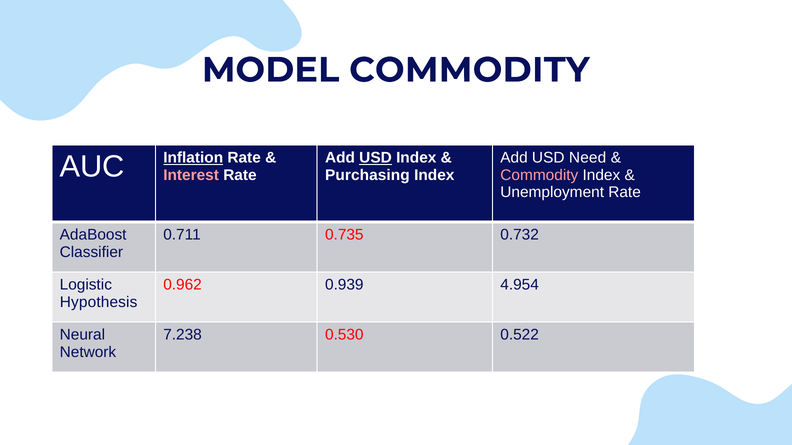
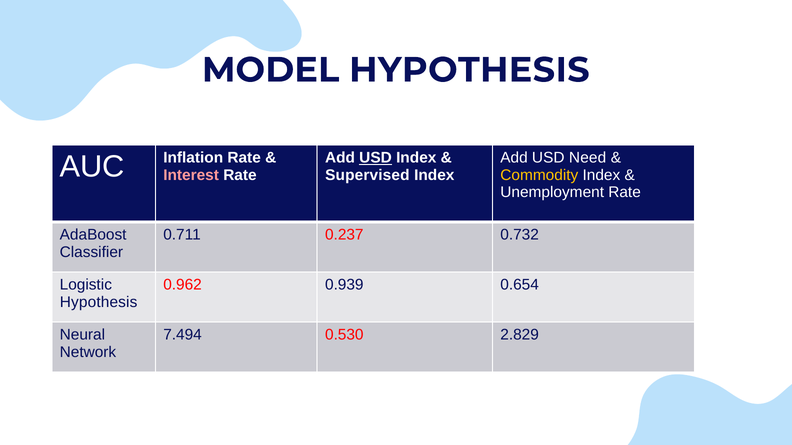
MODEL COMMODITY: COMMODITY -> HYPOTHESIS
Inflation underline: present -> none
Purchasing: Purchasing -> Supervised
Commodity at (539, 175) colour: pink -> yellow
0.735: 0.735 -> 0.237
4.954: 4.954 -> 0.654
7.238: 7.238 -> 7.494
0.522: 0.522 -> 2.829
